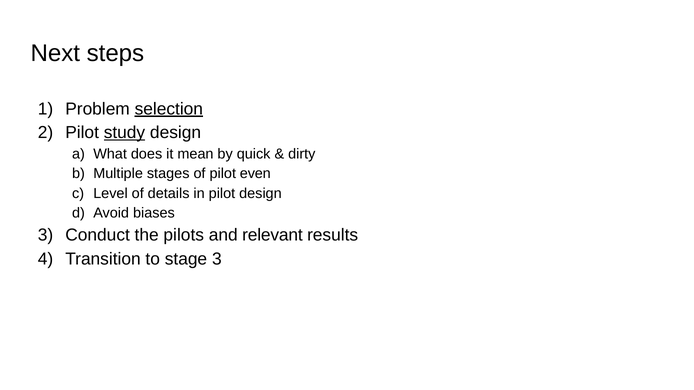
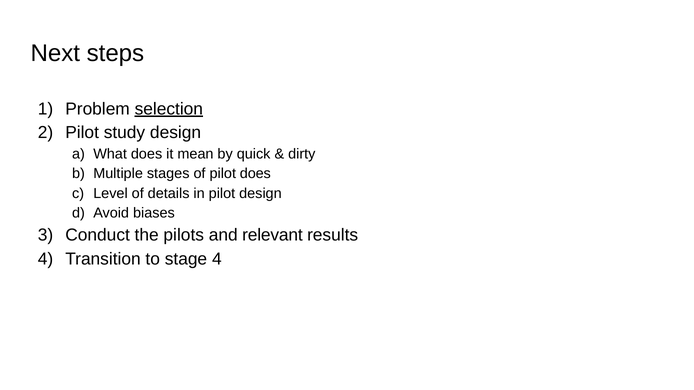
study underline: present -> none
pilot even: even -> does
stage 3: 3 -> 4
